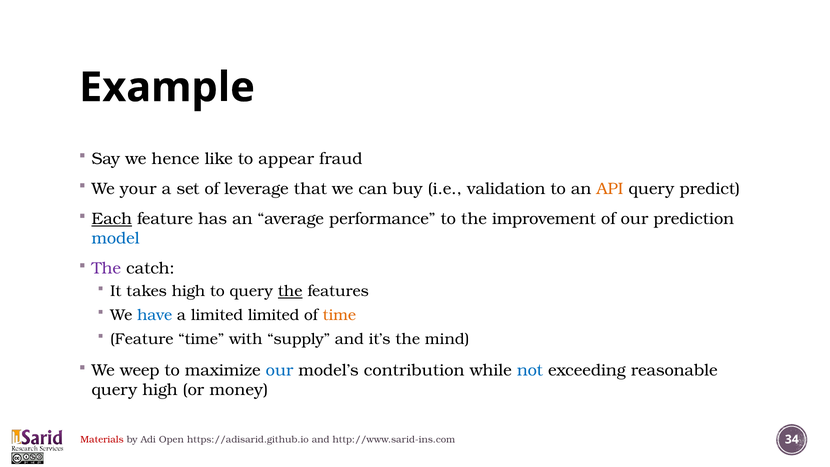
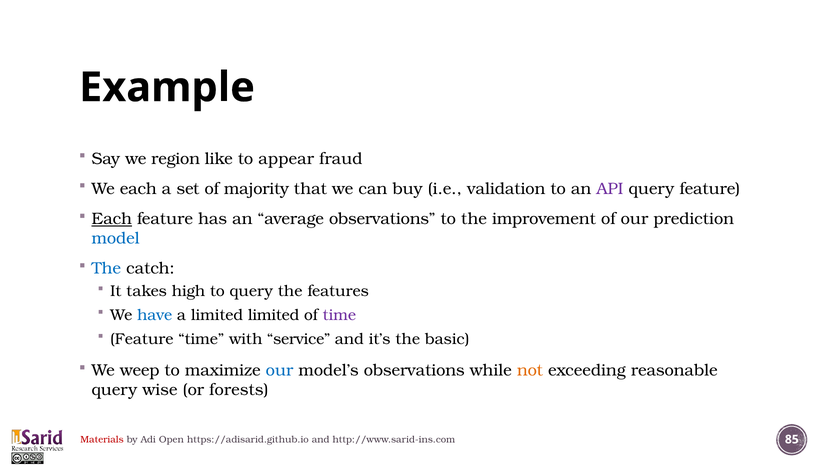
hence: hence -> region
We your: your -> each
leverage: leverage -> majority
API colour: orange -> purple
query predict: predict -> feature
average performance: performance -> observations
The at (106, 268) colour: purple -> blue
the at (290, 291) underline: present -> none
time at (339, 315) colour: orange -> purple
supply: supply -> service
mind: mind -> basic
model’s contribution: contribution -> observations
not colour: blue -> orange
query high: high -> wise
money: money -> forests
34: 34 -> 85
